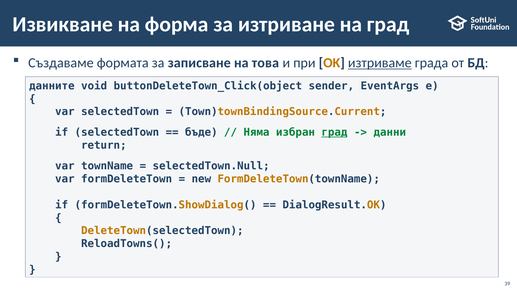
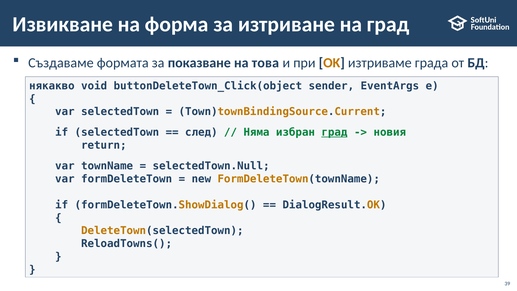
записване: записване -> показване
изтриваме underline: present -> none
данните: данните -> някакво
бъде: бъде -> след
данни: данни -> новия
